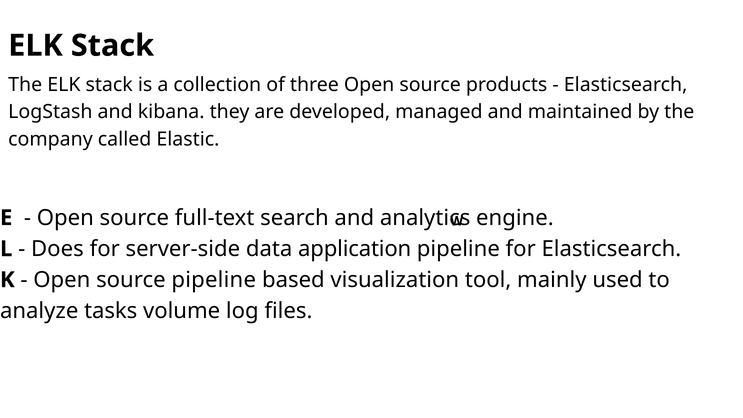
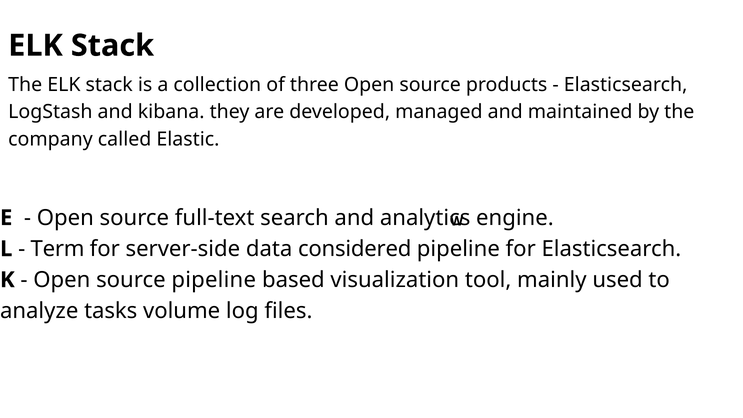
Does: Does -> Term
application: application -> considered
